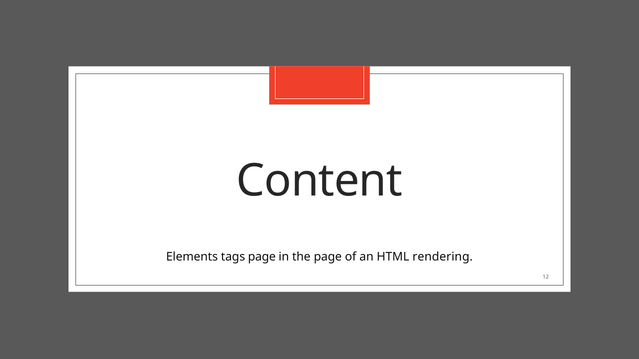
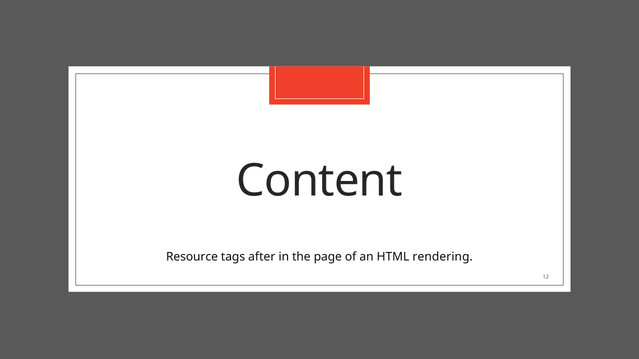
Elements: Elements -> Resource
tags page: page -> after
